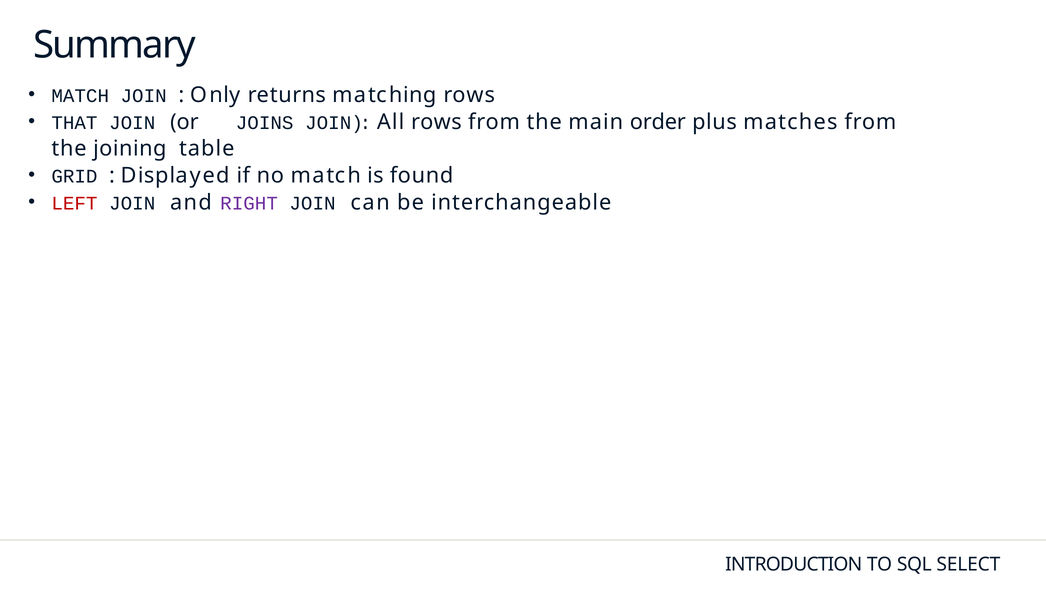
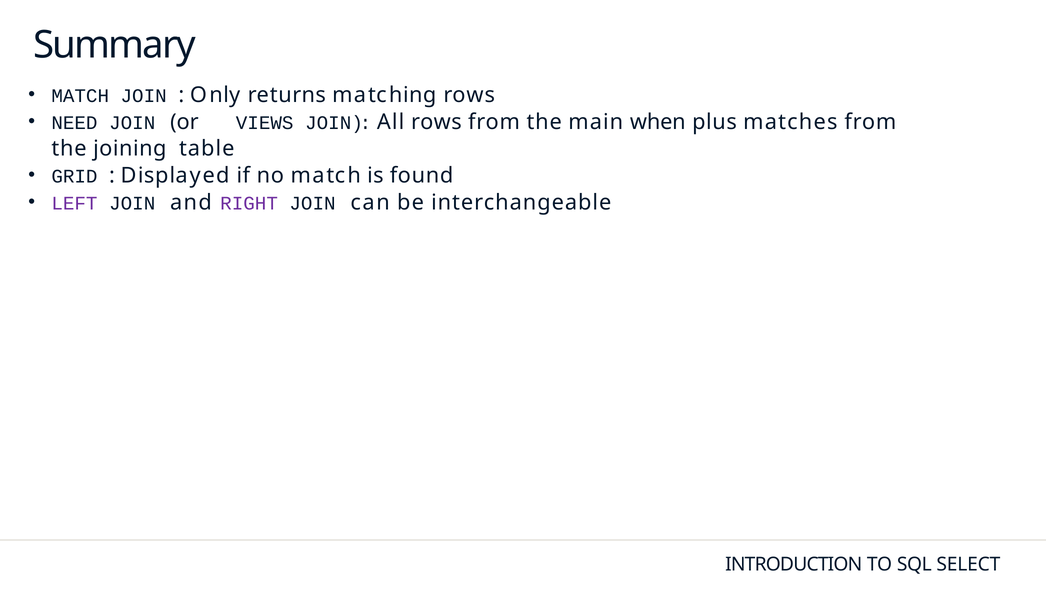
THAT: THAT -> NEED
JOINS: JOINS -> VIEWS
order: order -> when
LEFT colour: red -> purple
